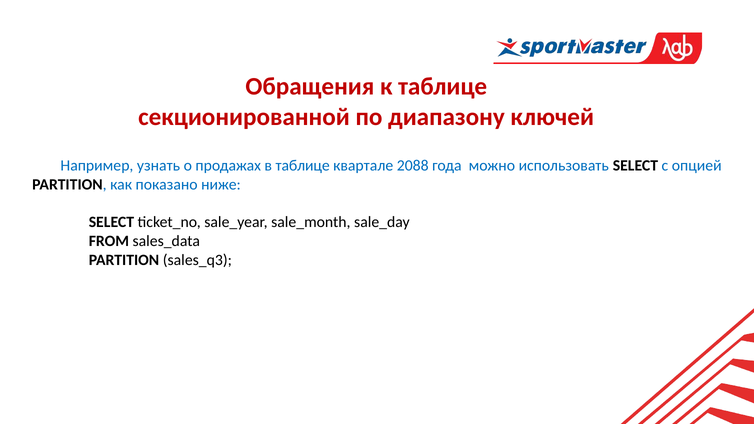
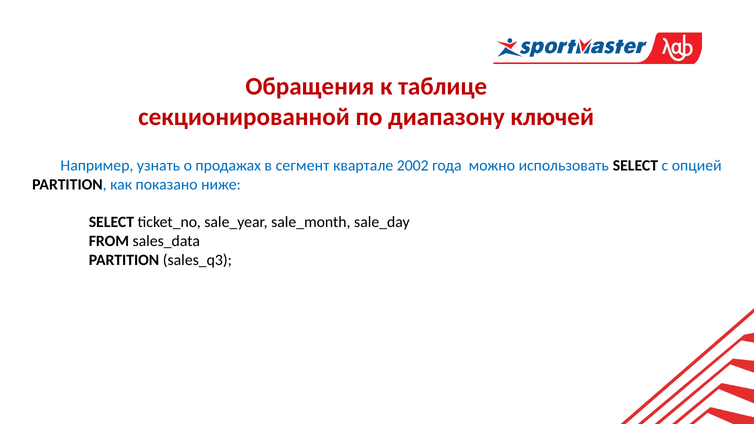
в таблице: таблице -> сегмент
2088: 2088 -> 2002
